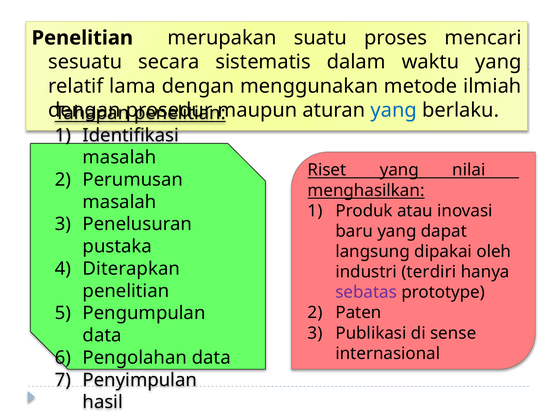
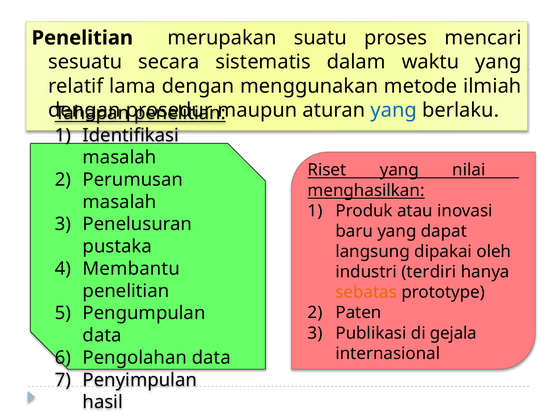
Diterapkan: Diterapkan -> Membantu
sebatas colour: purple -> orange
sense: sense -> gejala
